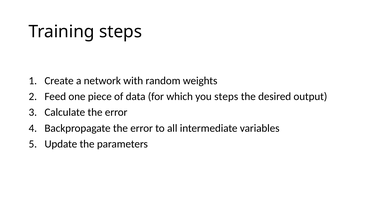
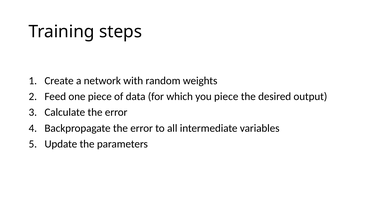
you steps: steps -> piece
